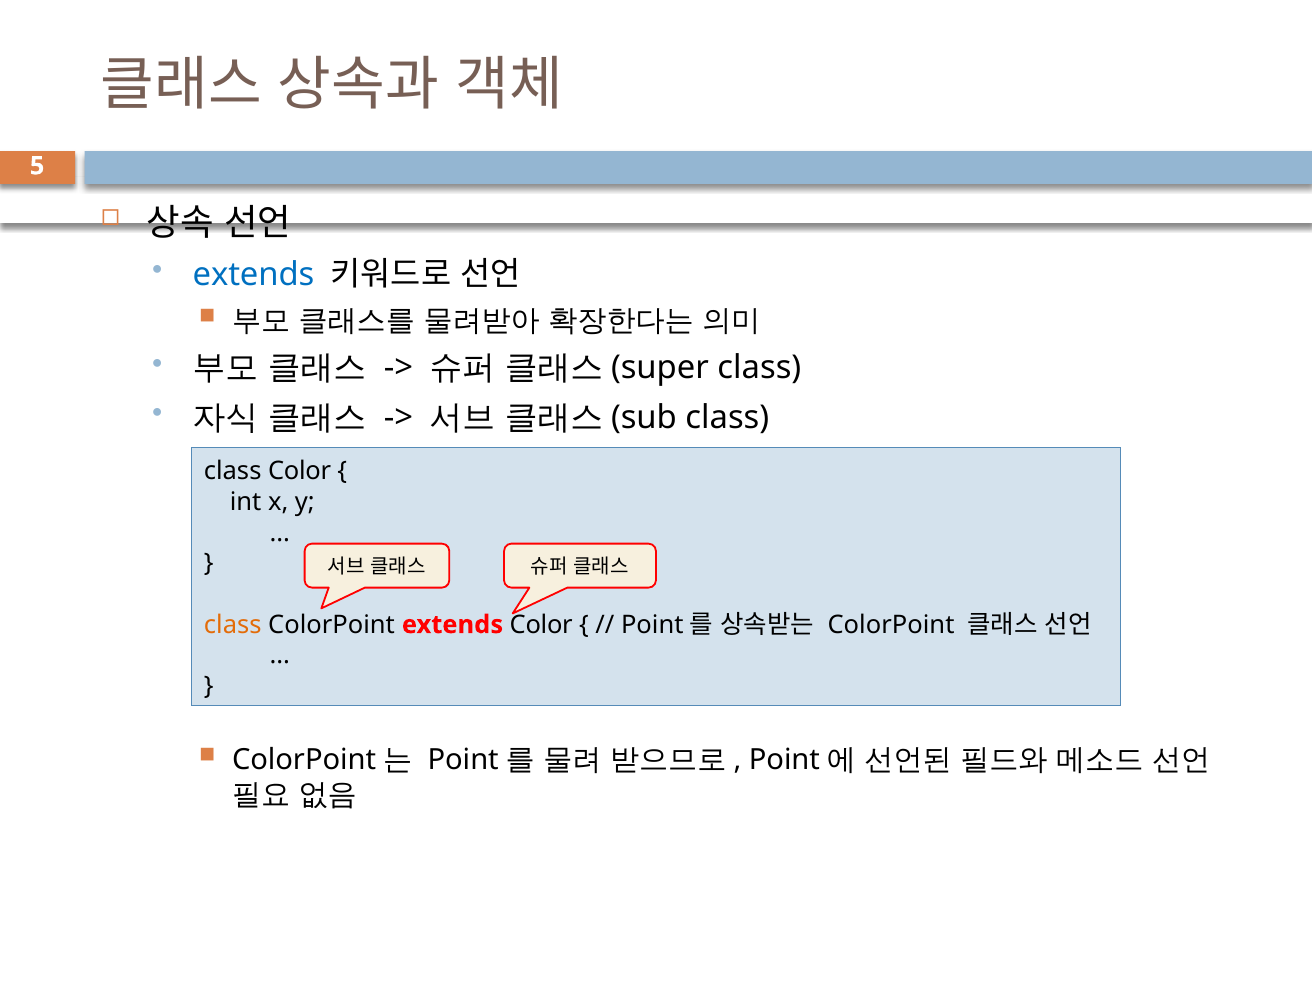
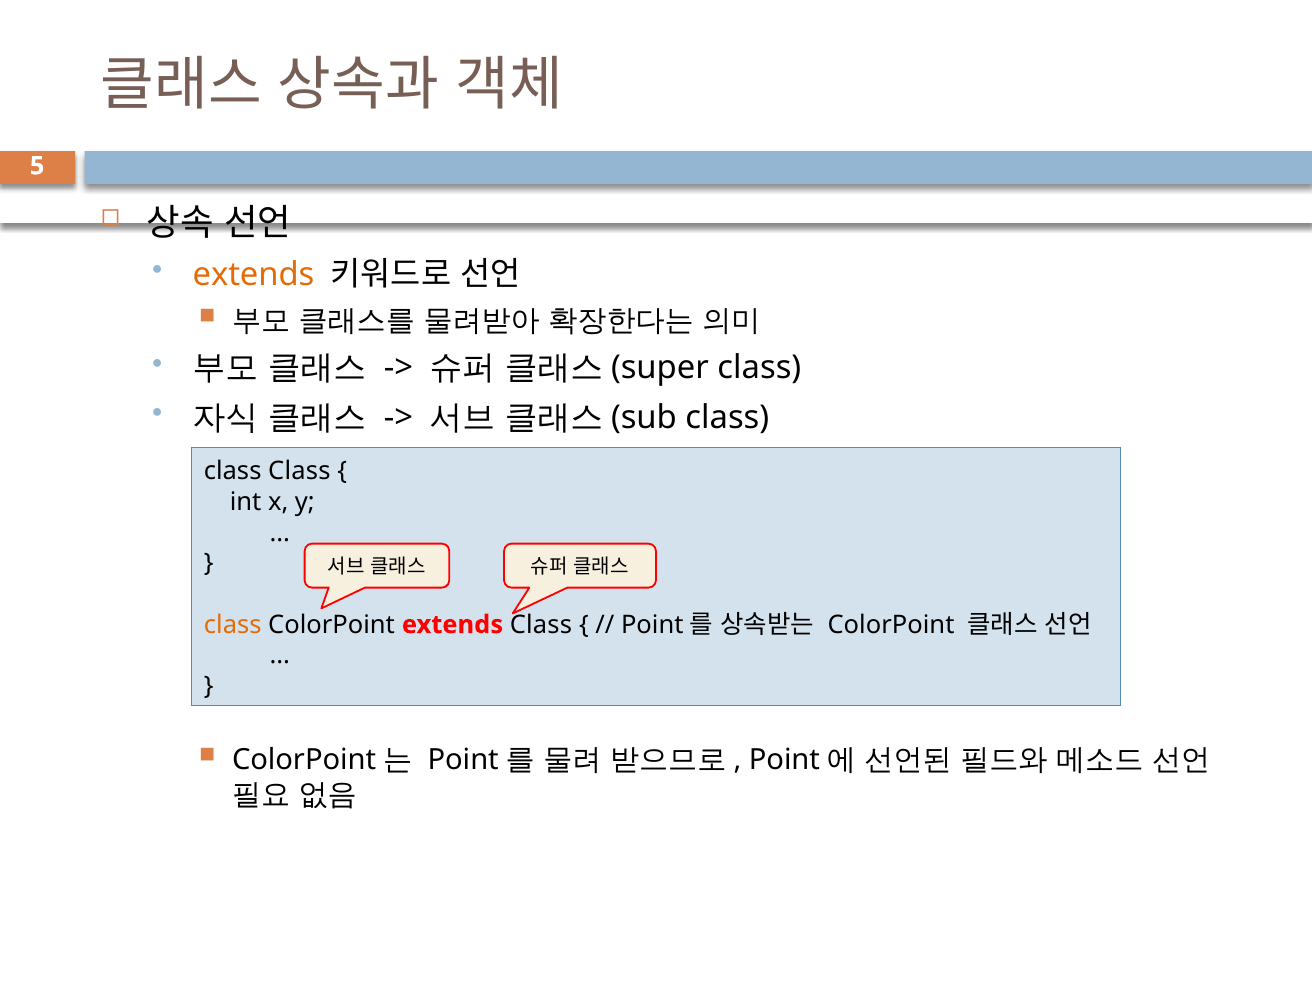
extends at (253, 275) colour: blue -> orange
class Color: Color -> Class
extends Color: Color -> Class
